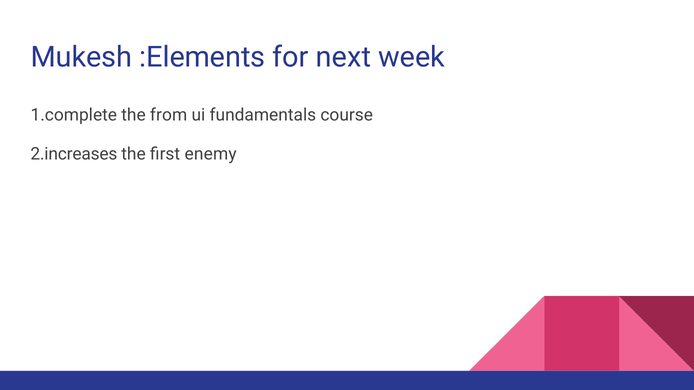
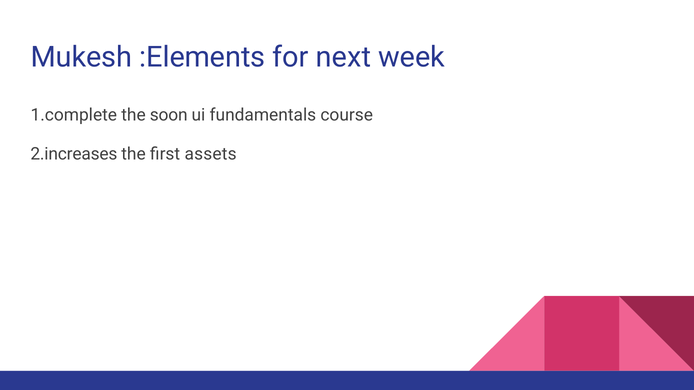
from: from -> soon
enemy: enemy -> assets
